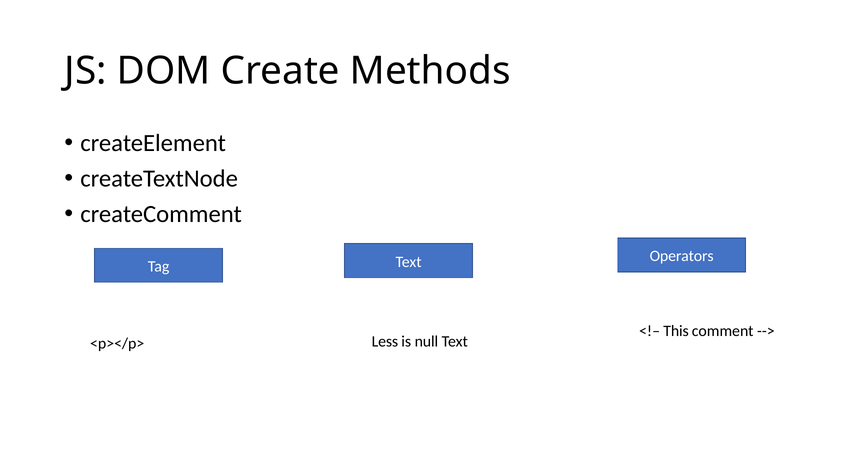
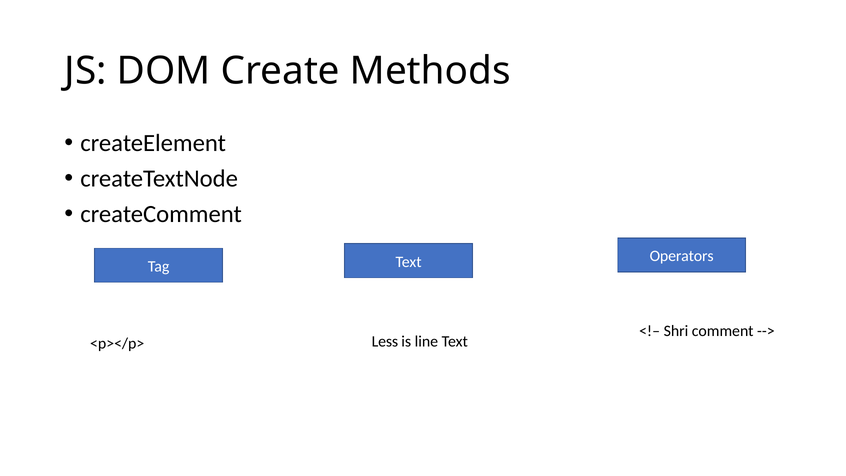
This: This -> Shri
null: null -> line
